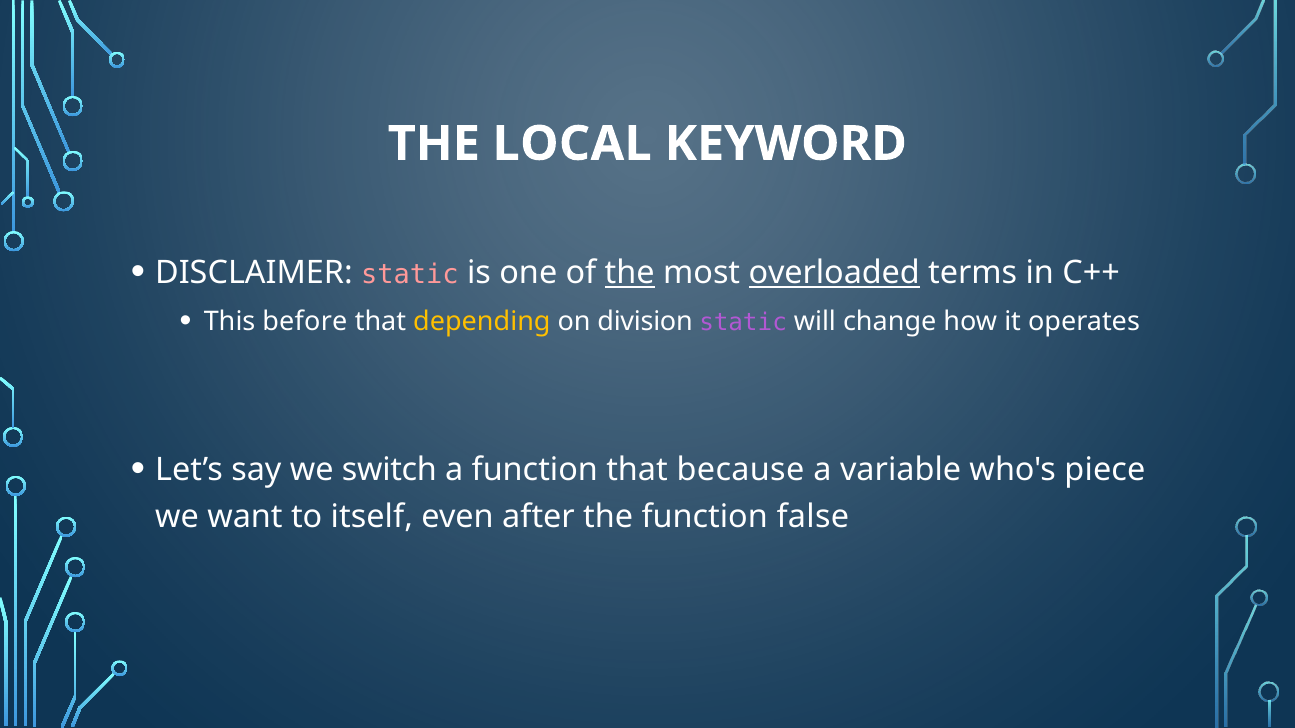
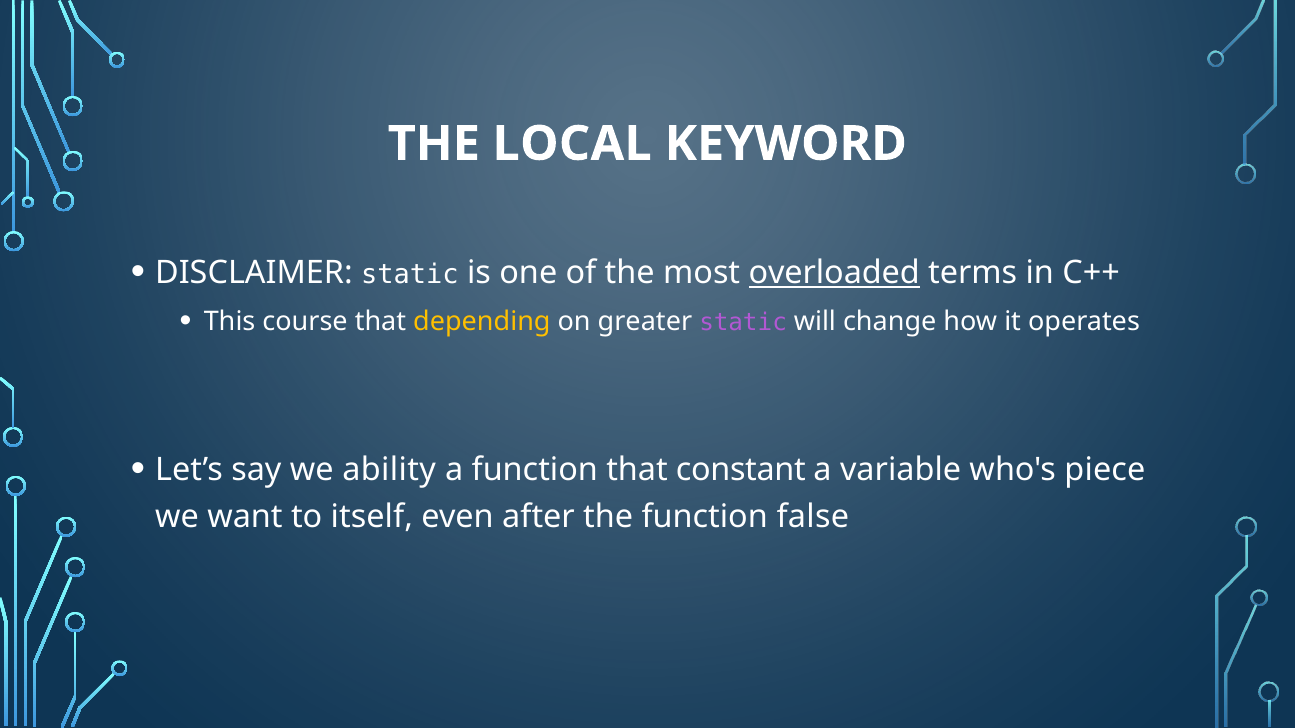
static at (410, 275) colour: pink -> white
the at (630, 273) underline: present -> none
before: before -> course
division: division -> greater
switch: switch -> ability
because: because -> constant
